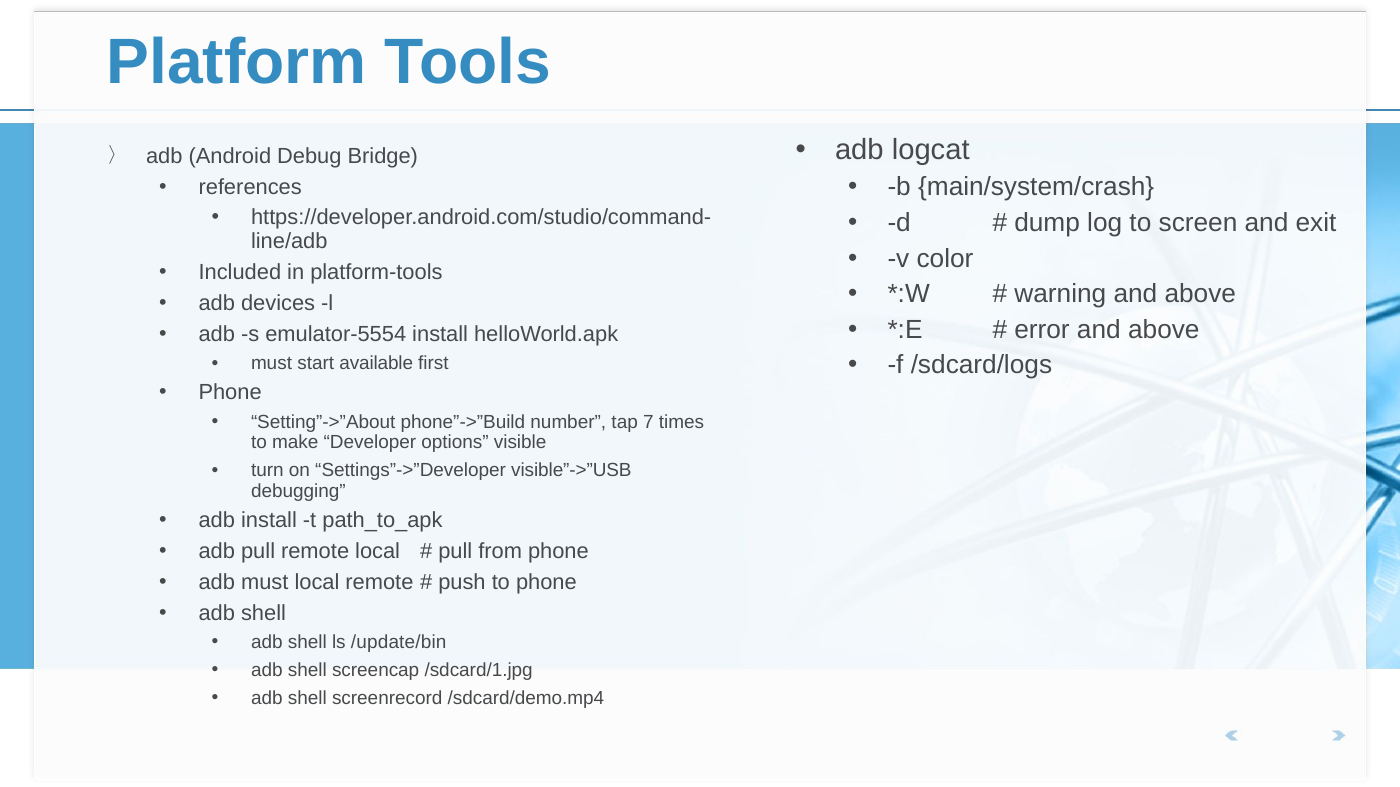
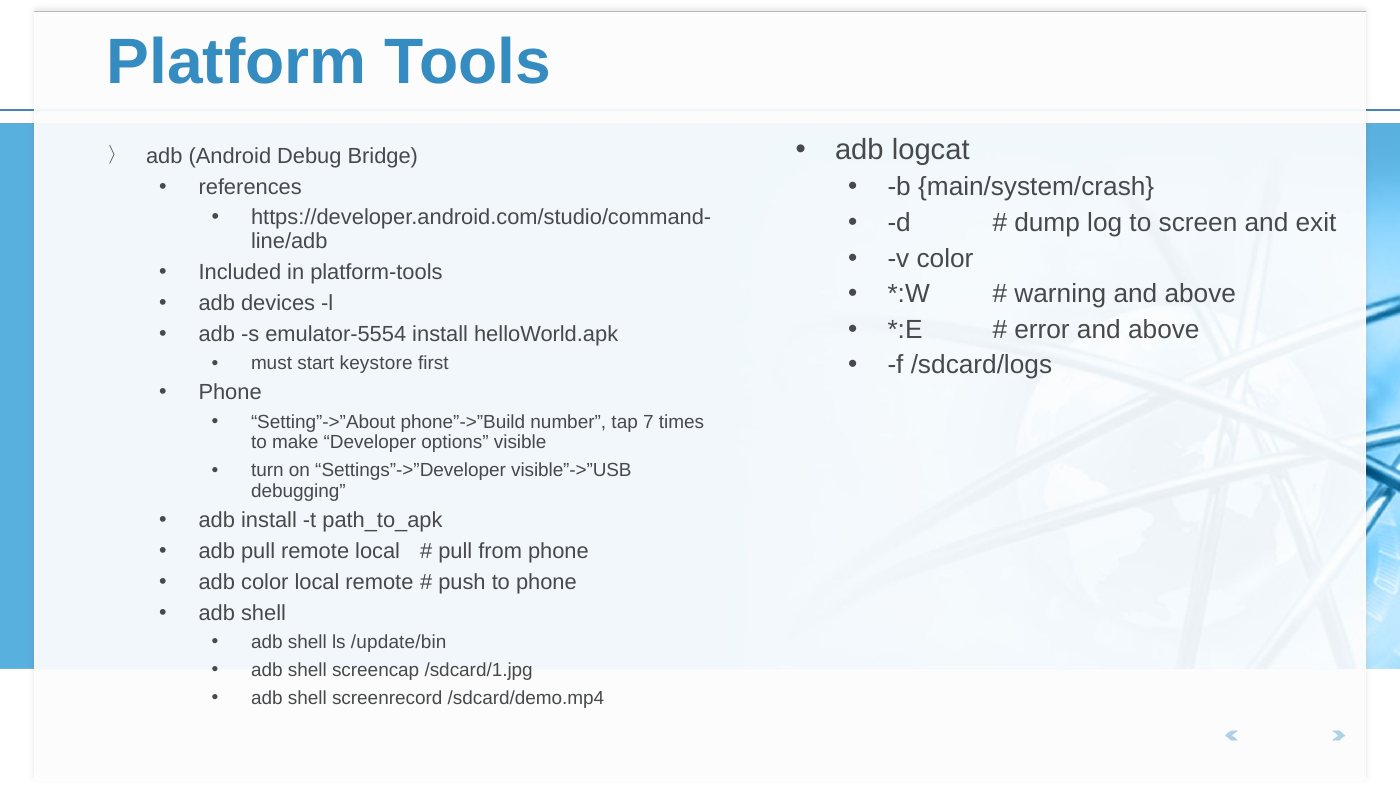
available: available -> keystore
adb must: must -> color
